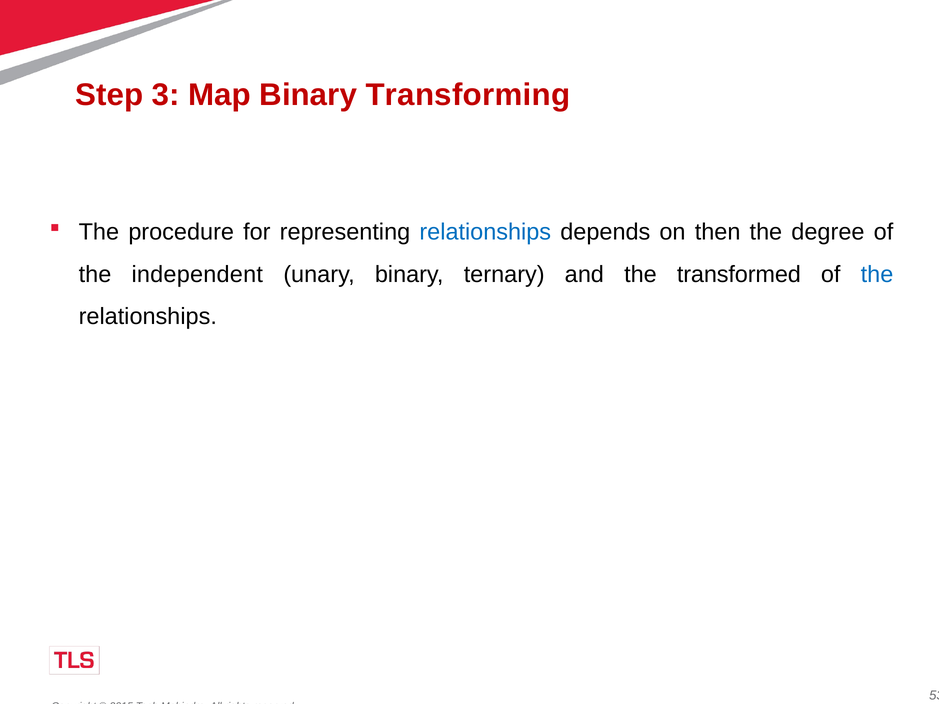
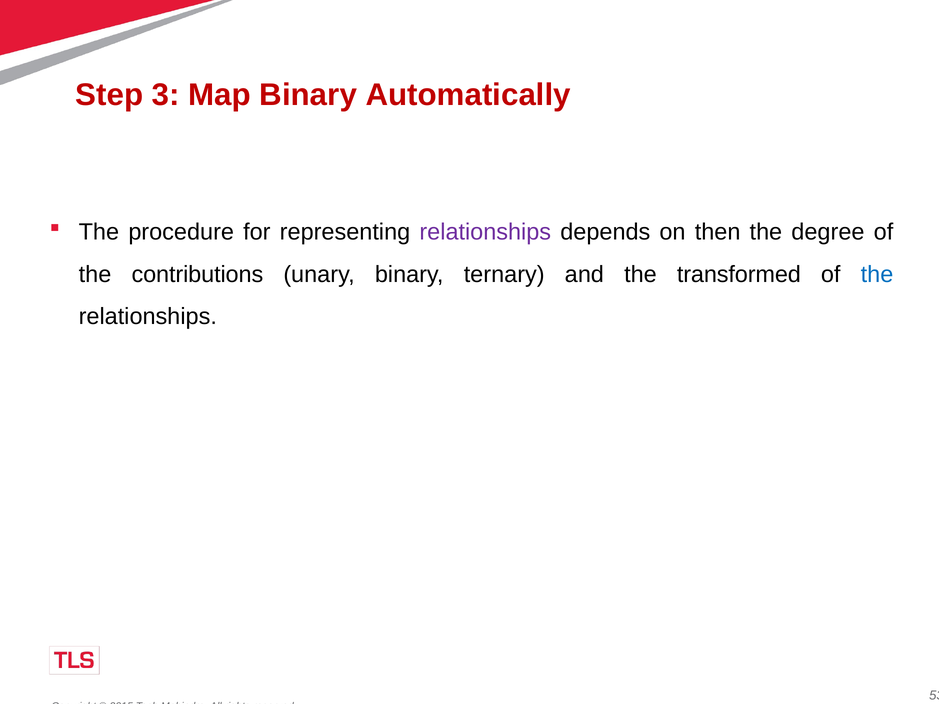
Transforming: Transforming -> Automatically
relationships at (485, 232) colour: blue -> purple
independent: independent -> contributions
